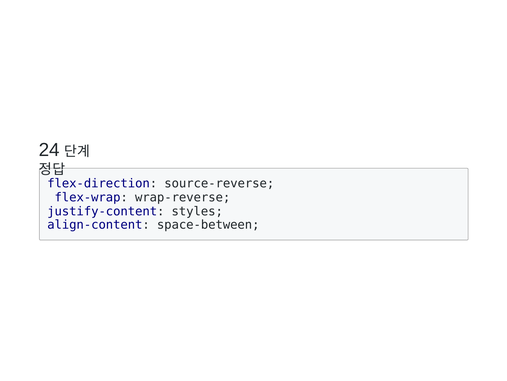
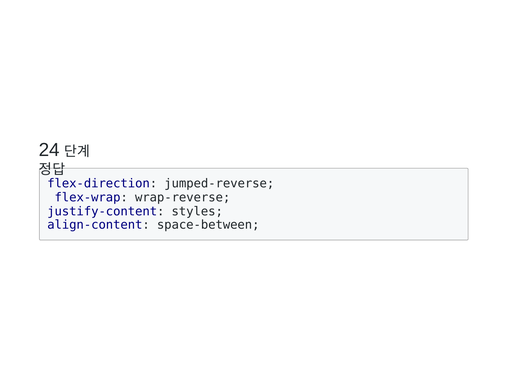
source-reverse: source-reverse -> jumped-reverse
